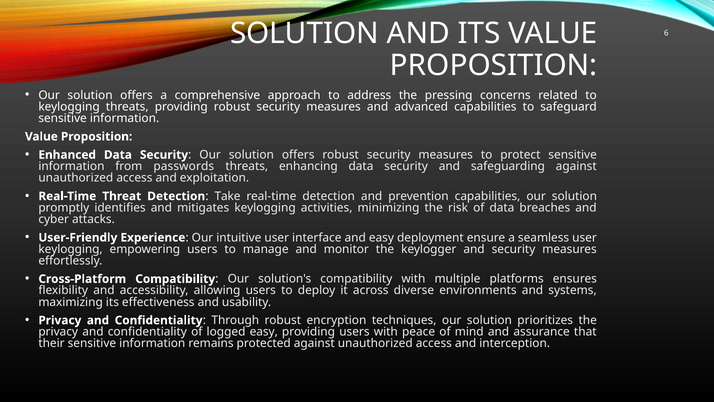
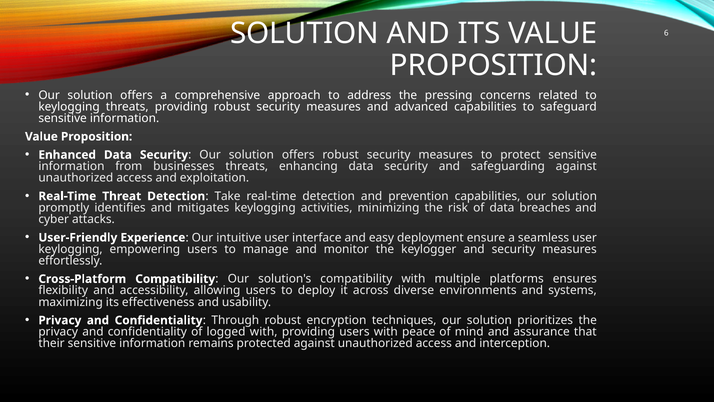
passwords: passwords -> businesses
logged easy: easy -> with
